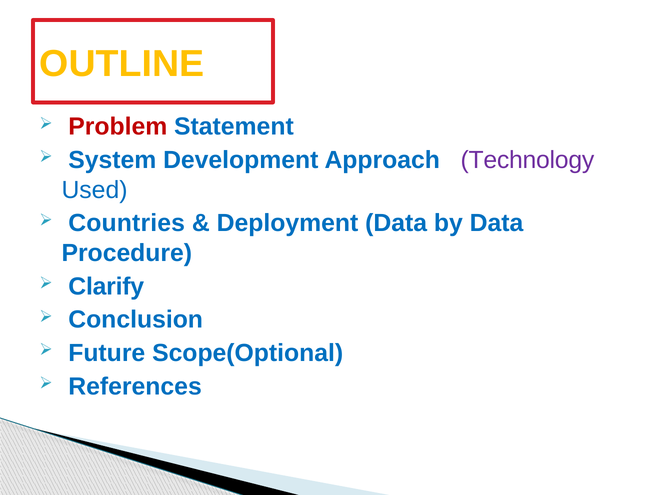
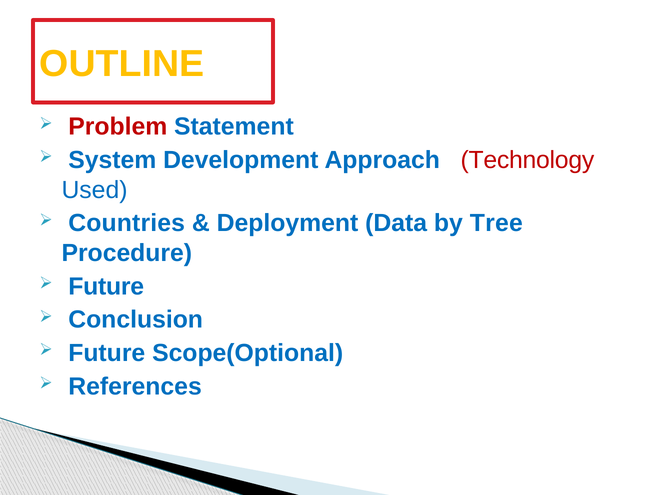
Technology colour: purple -> red
by Data: Data -> Tree
Clarify at (106, 286): Clarify -> Future
